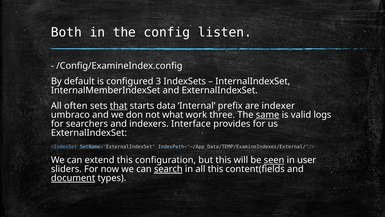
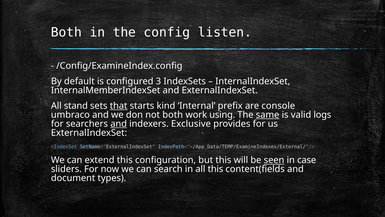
often: often -> stand
data: data -> kind
indexer: indexer -> console
not what: what -> both
three: three -> using
and at (119, 124) underline: none -> present
Interface: Interface -> Exclusive
user: user -> case
search underline: present -> none
document underline: present -> none
